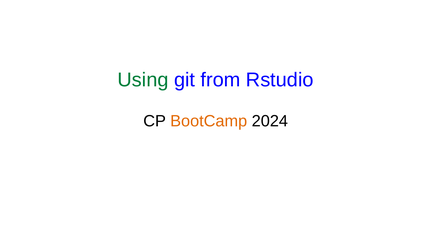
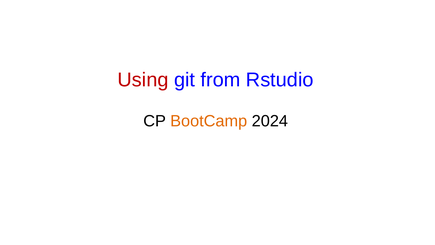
Using colour: green -> red
